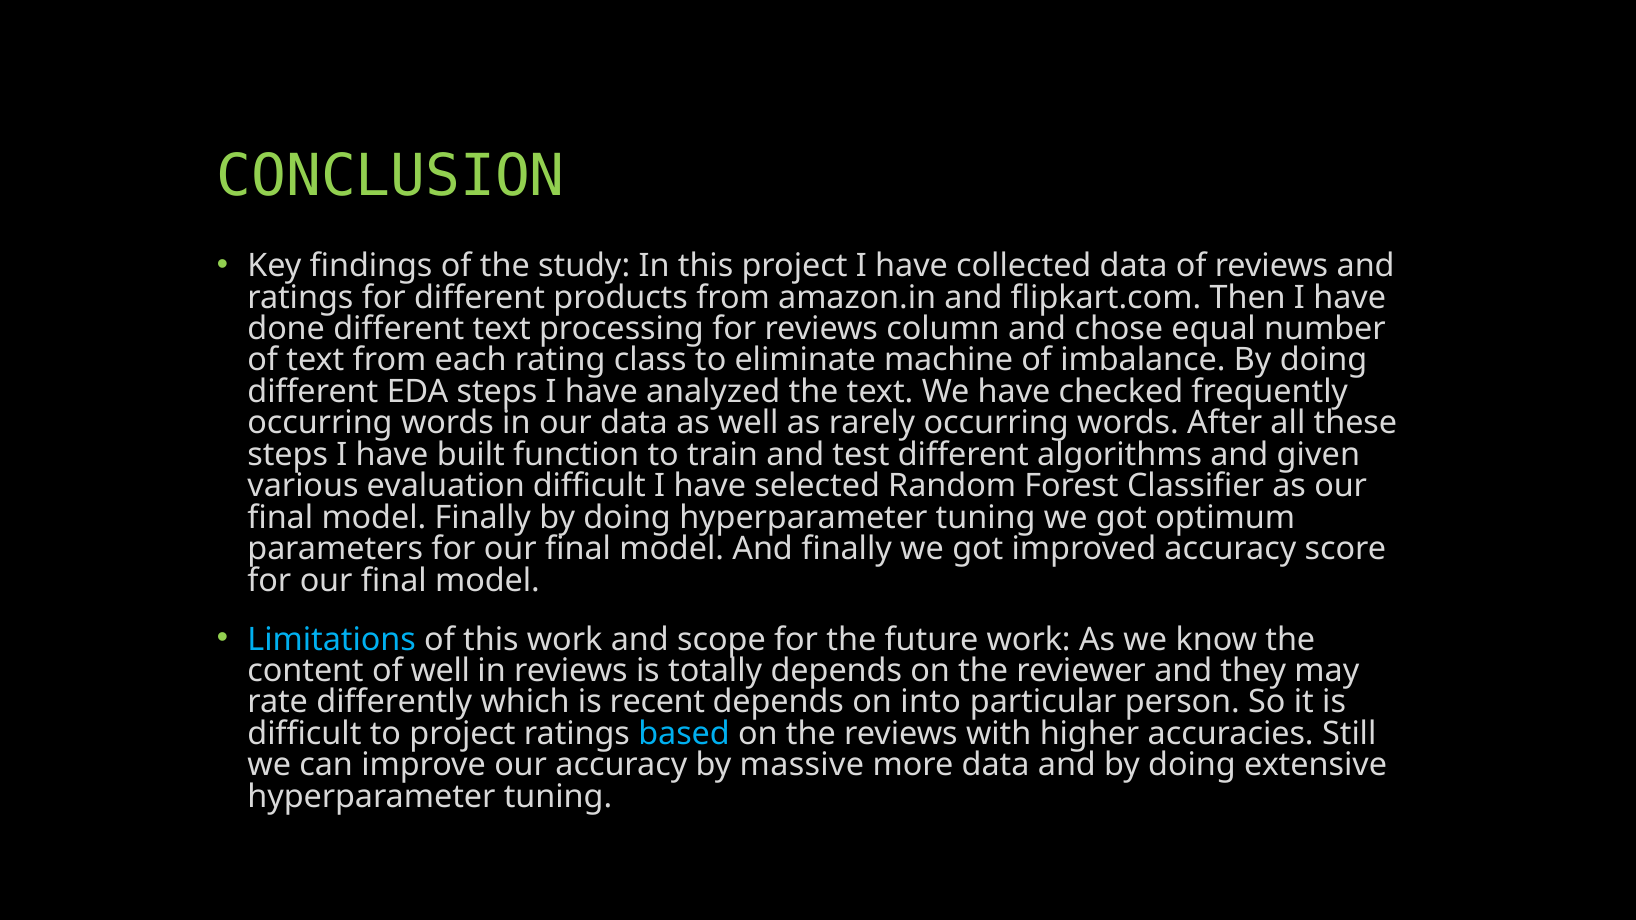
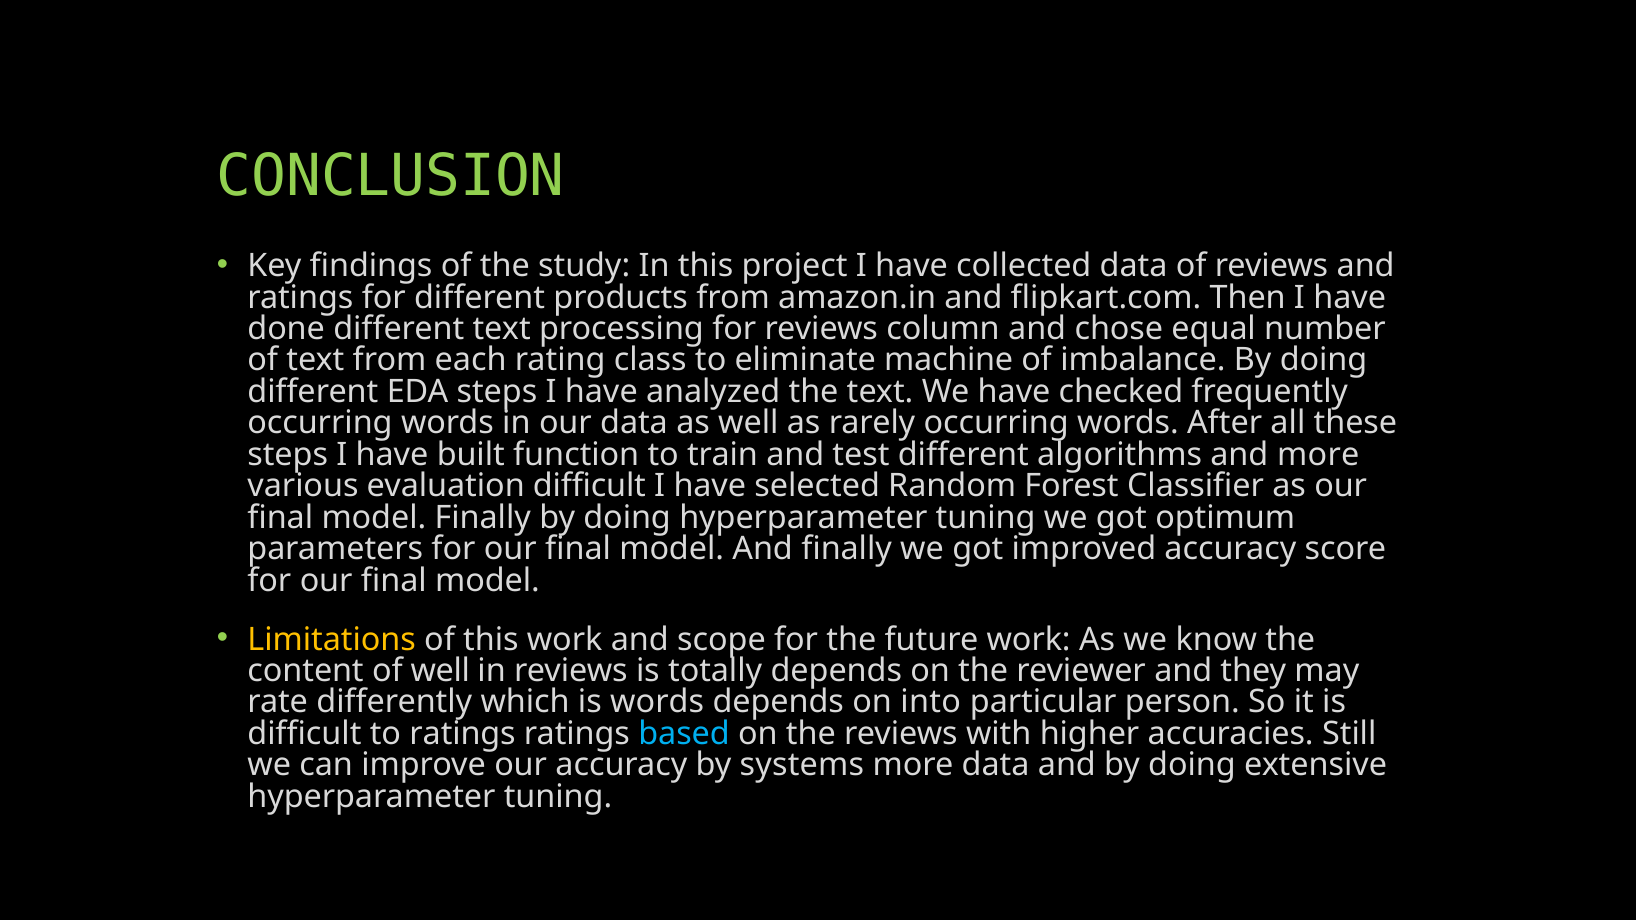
and given: given -> more
Limitations colour: light blue -> yellow
is recent: recent -> words
to project: project -> ratings
massive: massive -> systems
